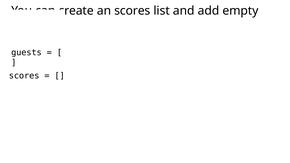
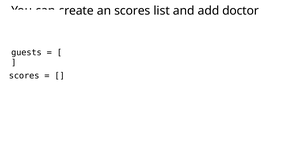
empty: empty -> doctor
